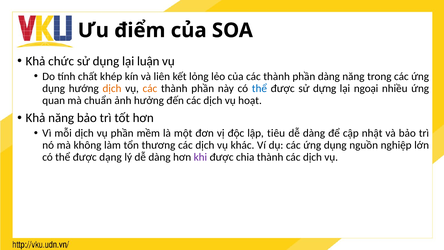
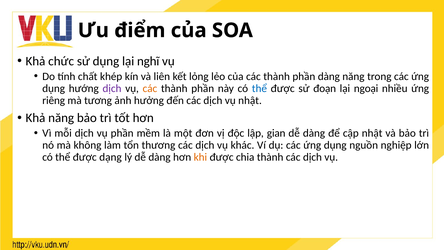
luận: luận -> nghĩ
dịch at (112, 88) colour: orange -> purple
dựng: dựng -> đoạn
quan: quan -> riêng
chuẩn: chuẩn -> tương
vụ hoạt: hoạt -> nhật
tiêu: tiêu -> gian
khi colour: purple -> orange
